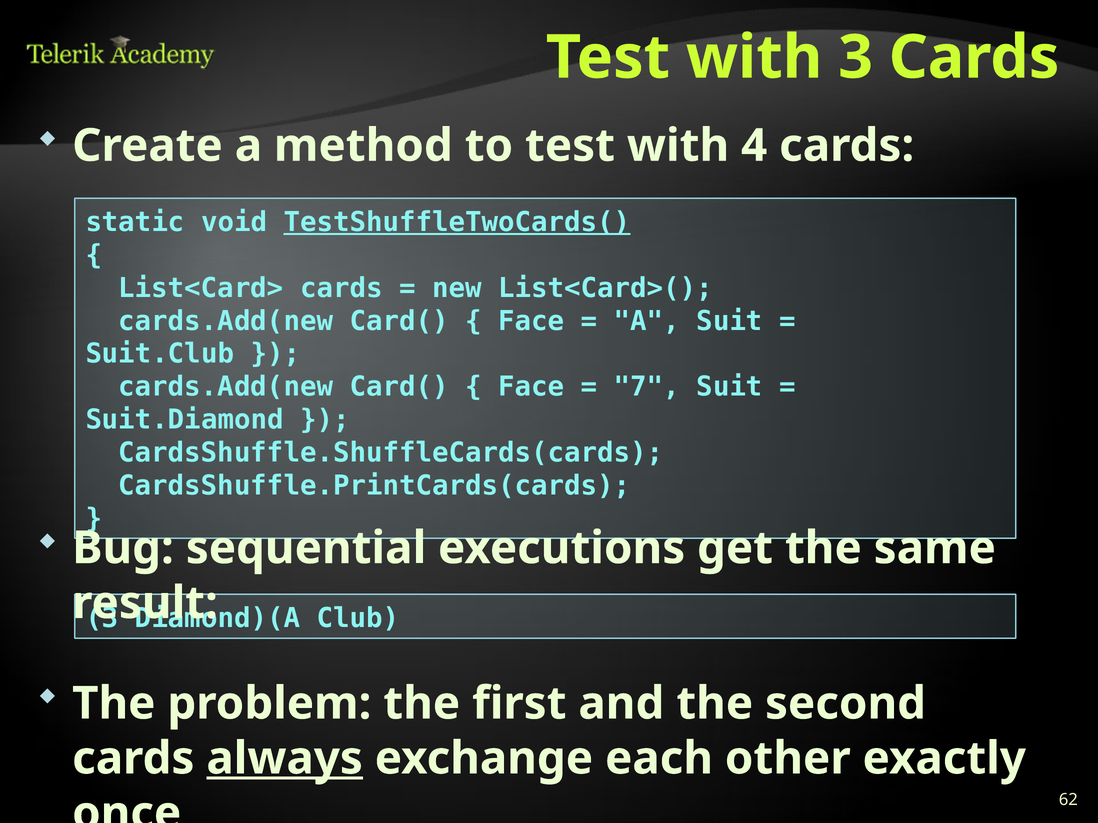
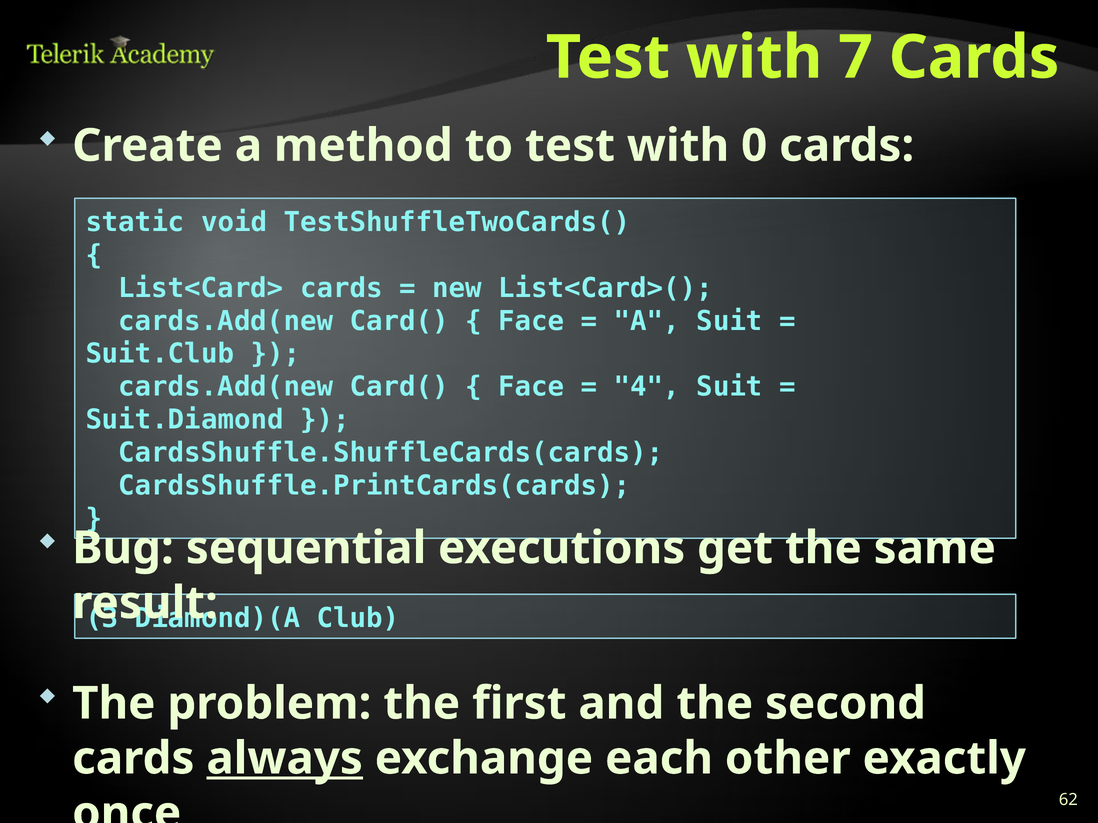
with 3: 3 -> 7
4: 4 -> 0
TestShuffleTwoCards( underline: present -> none
7: 7 -> 4
